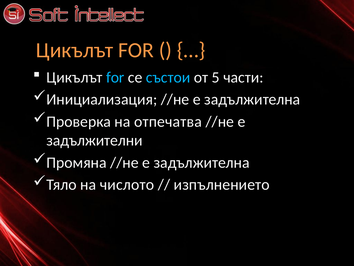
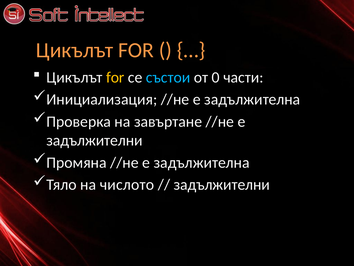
for at (115, 77) colour: light blue -> yellow
5: 5 -> 0
отпечатва: отпечатва -> завъртане
изпълнението at (222, 184): изпълнението -> задължителни
